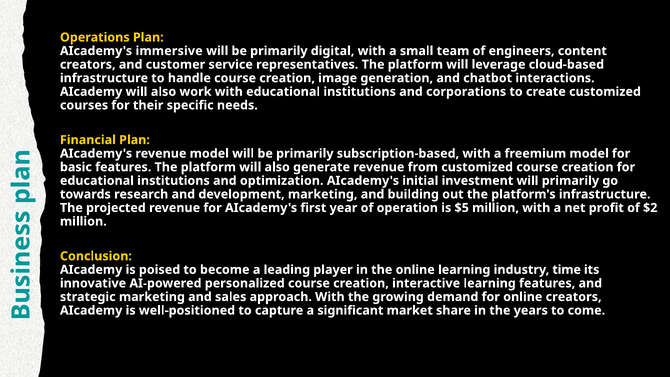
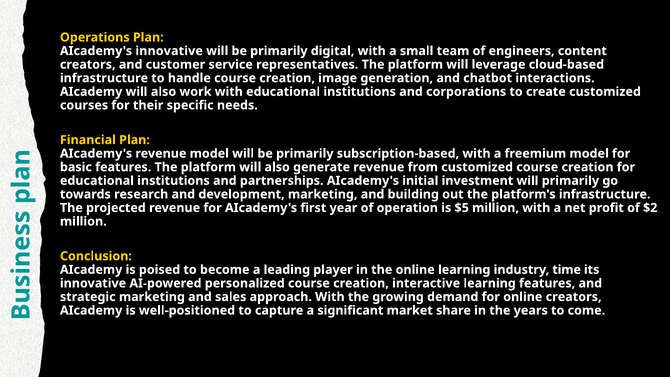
AIcademy's immersive: immersive -> innovative
optimization: optimization -> partnerships
